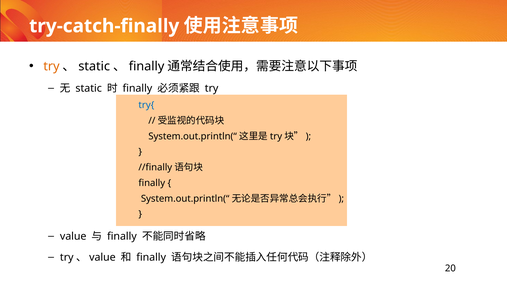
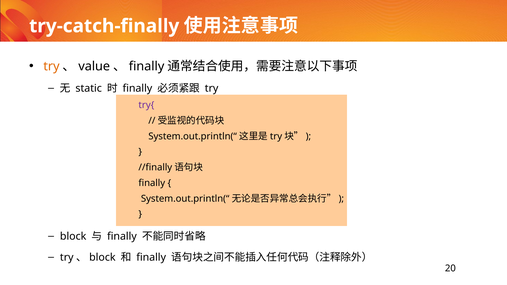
static at (94, 66): static -> value
try{ colour: blue -> purple
value at (73, 236): value -> block
value at (102, 257): value -> block
